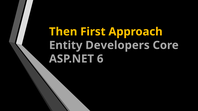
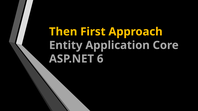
Developers: Developers -> Application
